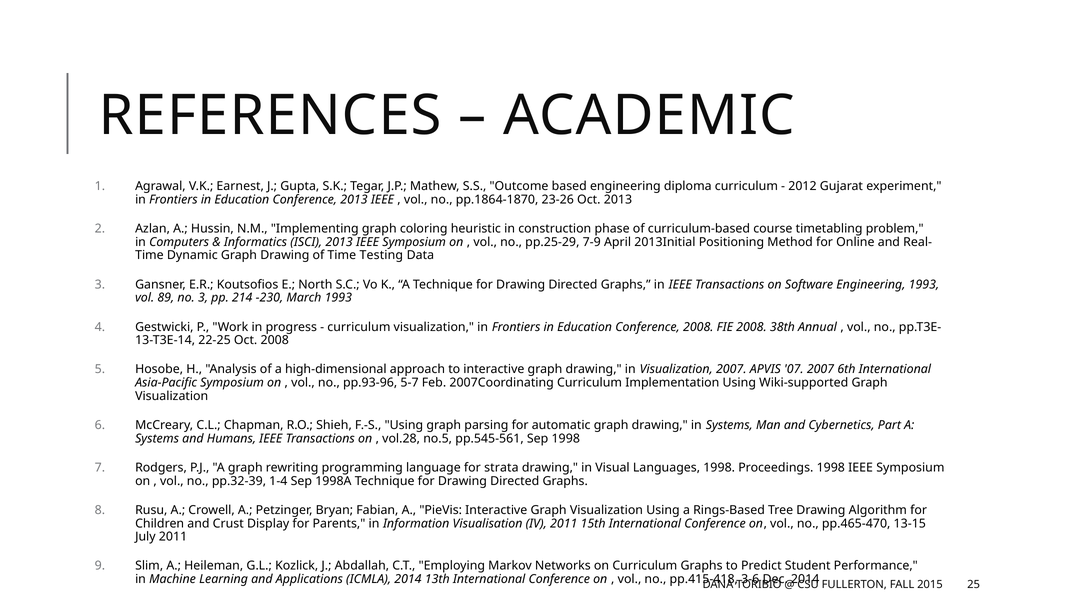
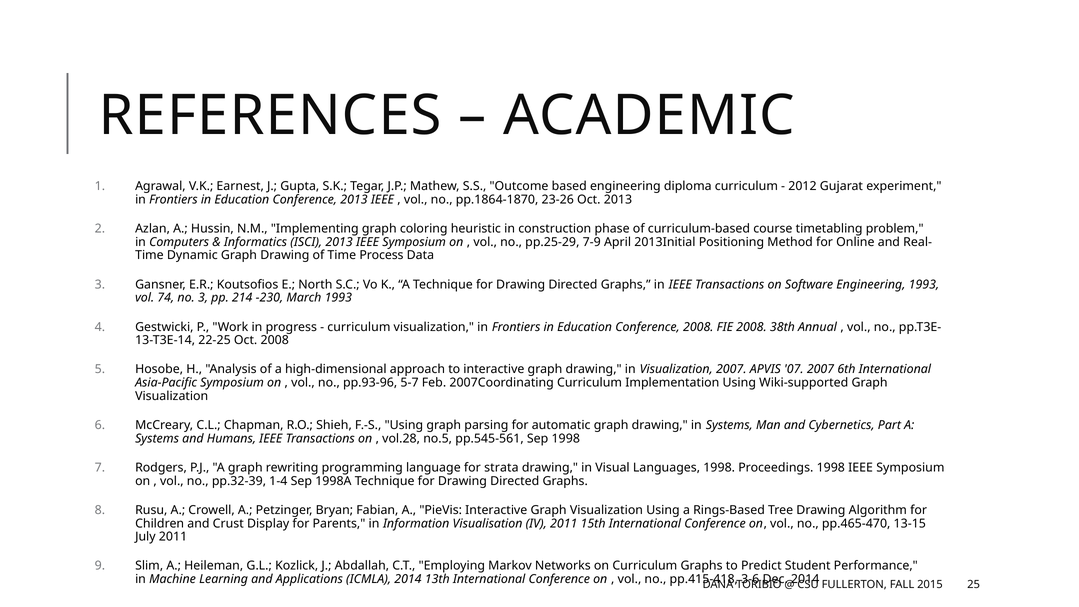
Testing: Testing -> Process
89: 89 -> 74
